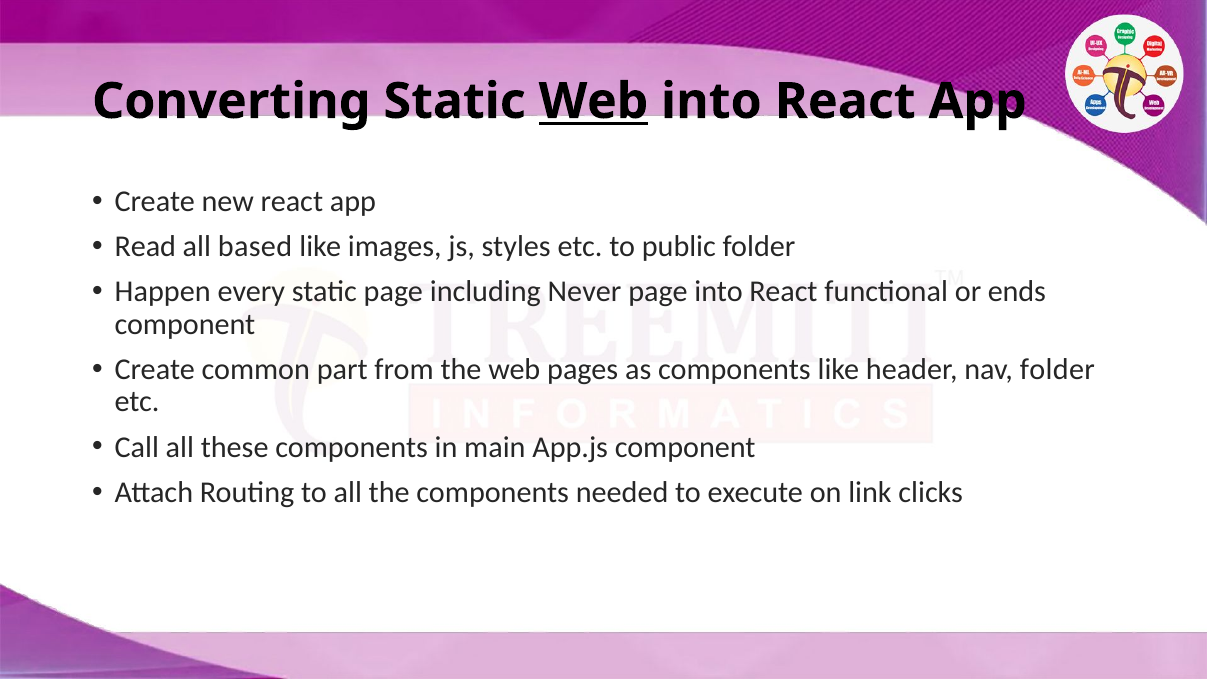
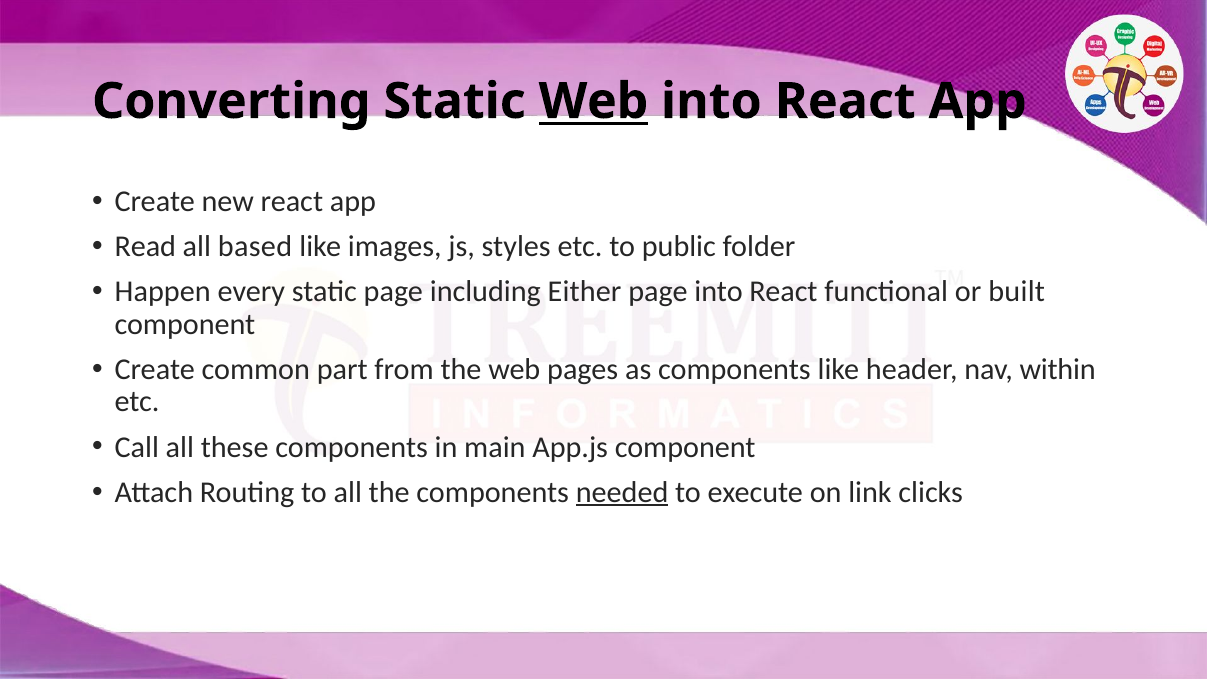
Never: Never -> Either
ends: ends -> built
nav folder: folder -> within
needed underline: none -> present
